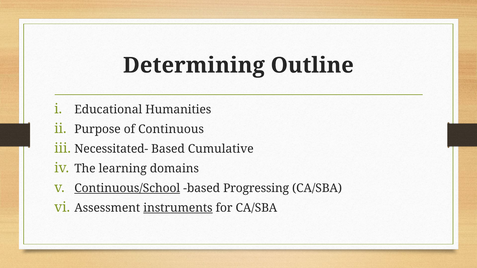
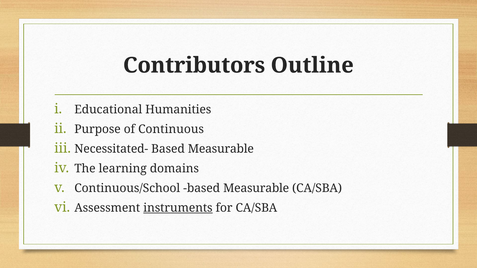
Determining: Determining -> Contributors
Cumulative at (221, 149): Cumulative -> Measurable
Continuous/School underline: present -> none
Progressing at (256, 189): Progressing -> Measurable
